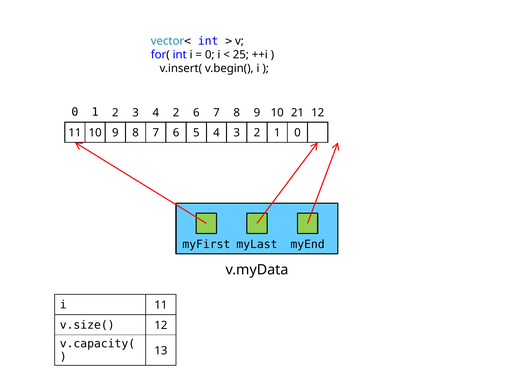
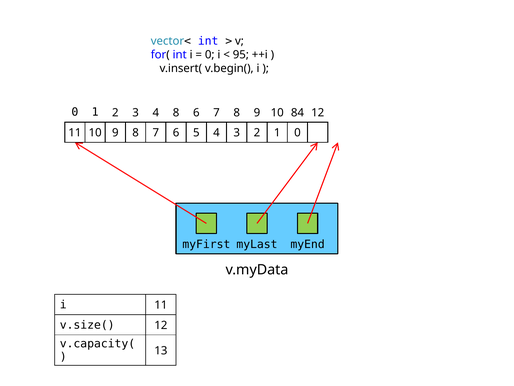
25: 25 -> 95
4 2: 2 -> 8
21: 21 -> 84
